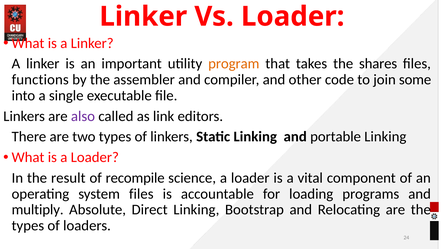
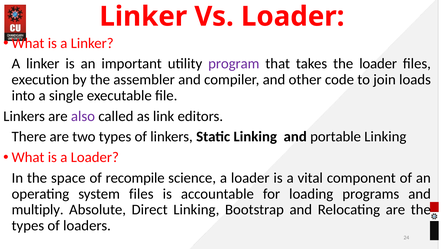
program colour: orange -> purple
the shares: shares -> loader
functions: functions -> execution
some: some -> loads
result: result -> space
